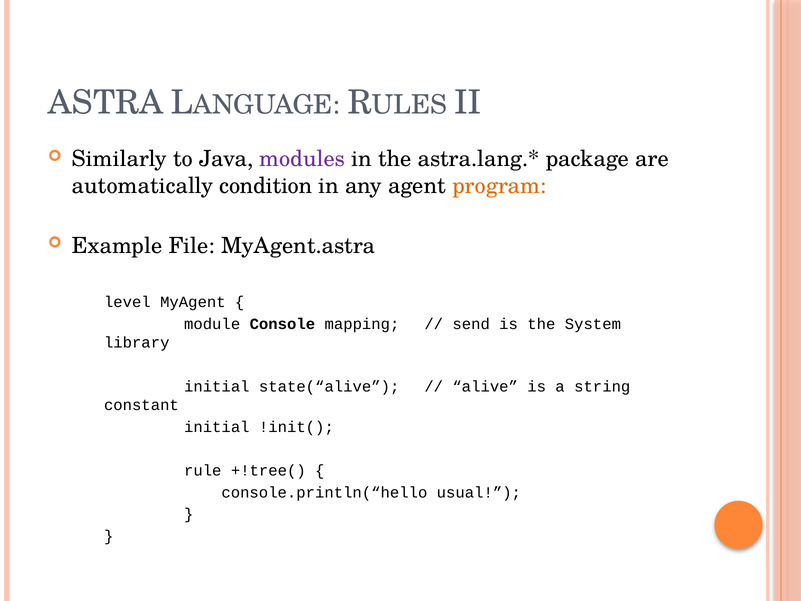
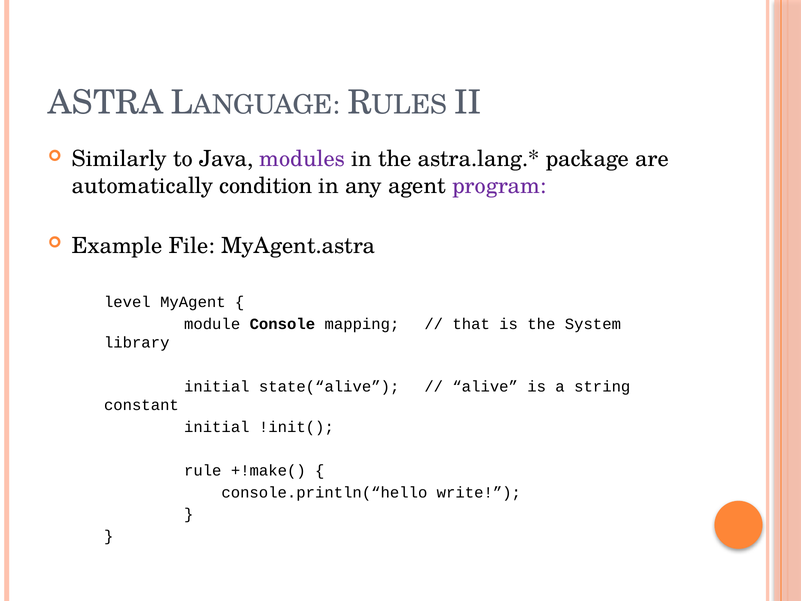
program colour: orange -> purple
send: send -> that
+!tree(: +!tree( -> +!make(
usual: usual -> write
